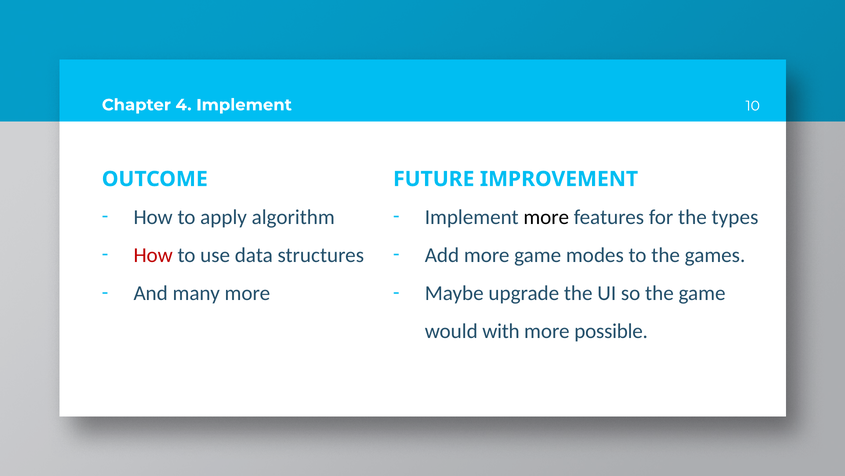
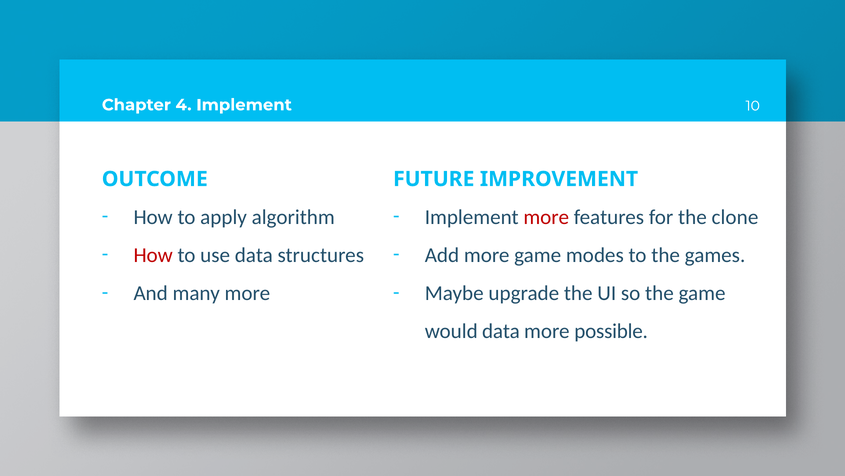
more at (546, 217) colour: black -> red
types: types -> clone
would with: with -> data
